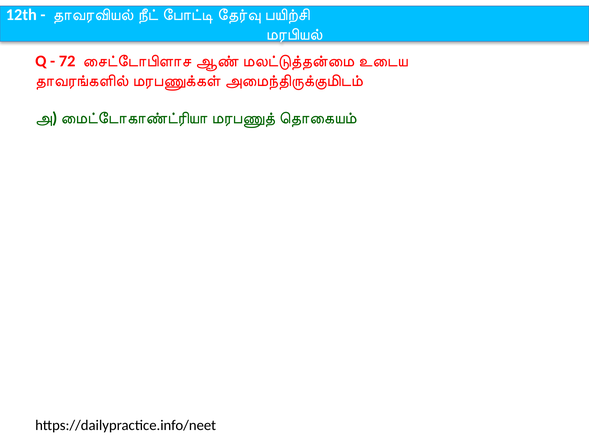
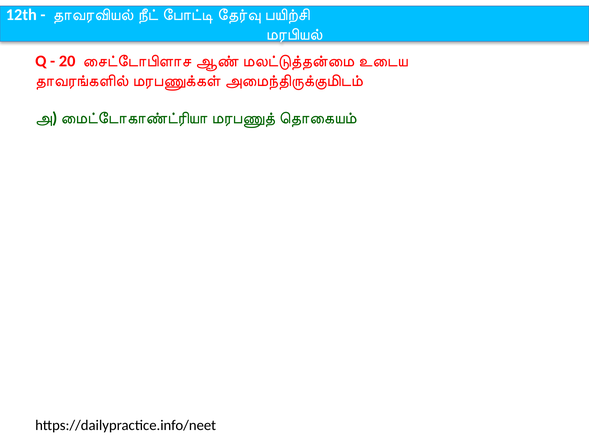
72: 72 -> 20
